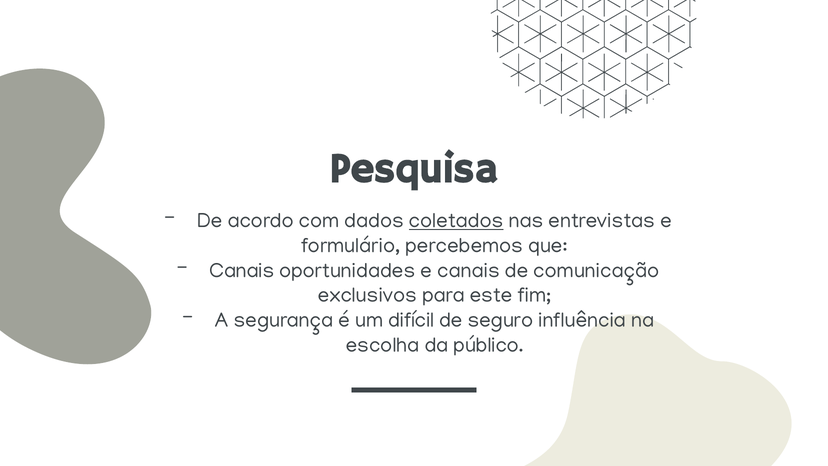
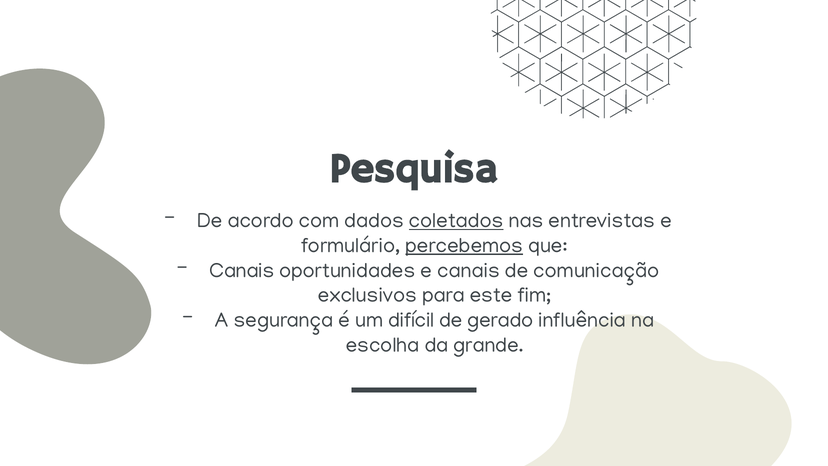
percebemos underline: none -> present
seguro: seguro -> gerado
público: público -> grande
